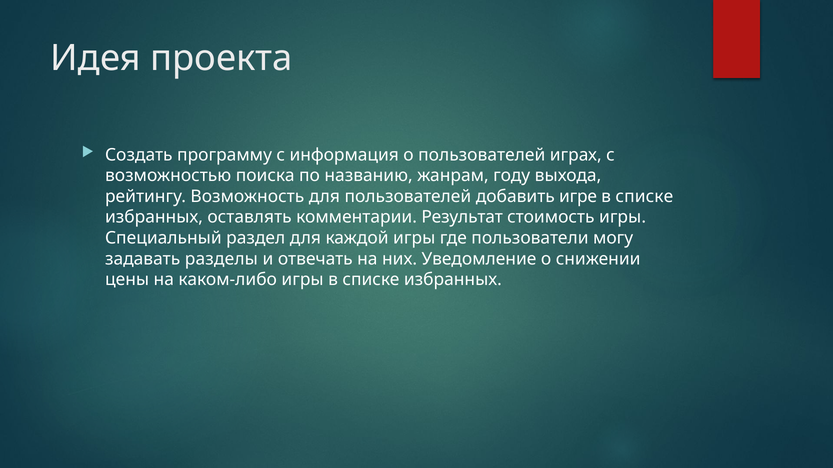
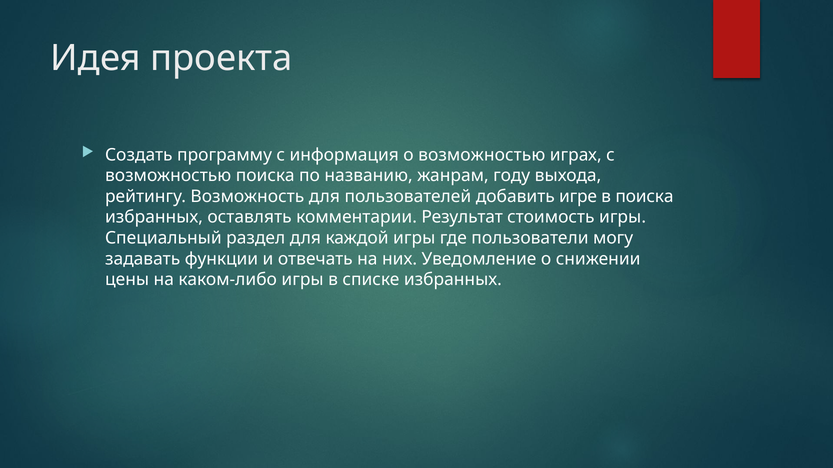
о пользователей: пользователей -> возможностью
списке at (644, 197): списке -> поиска
разделы: разделы -> функции
